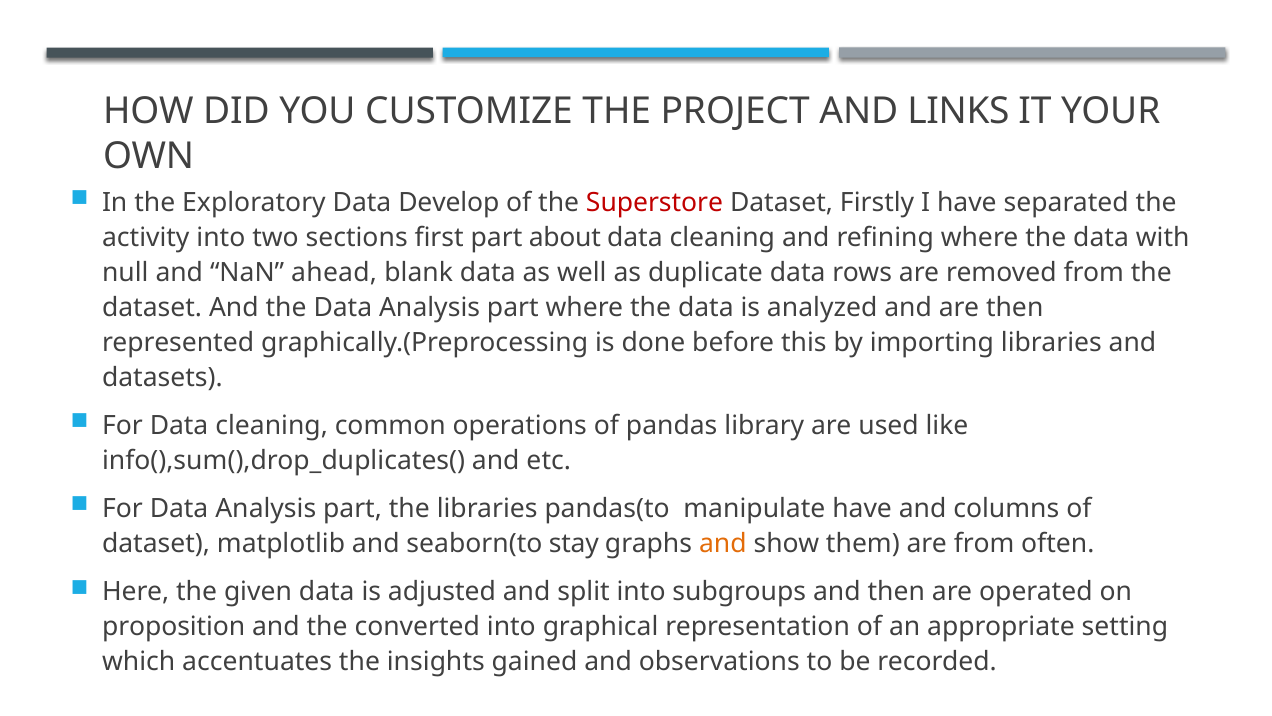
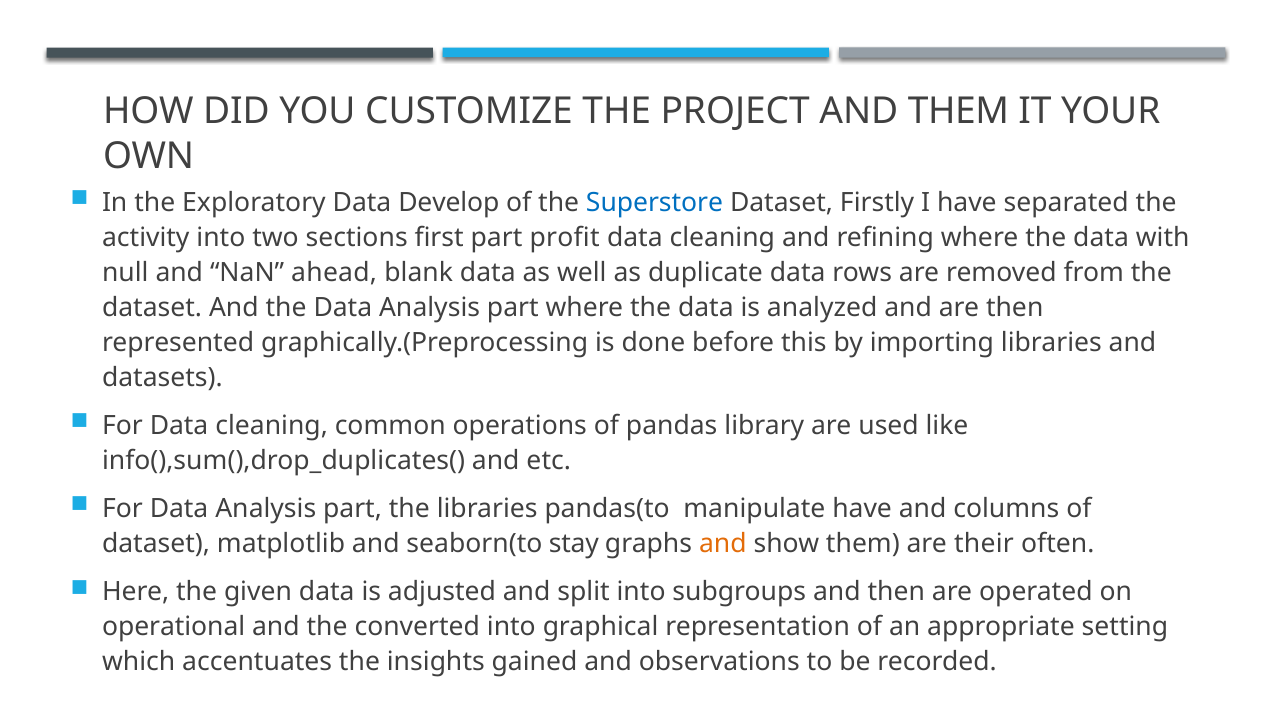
AND LINKS: LINKS -> THEM
Superstore colour: red -> blue
about: about -> profit
are from: from -> their
proposition: proposition -> operational
